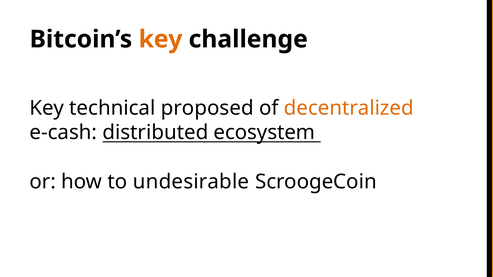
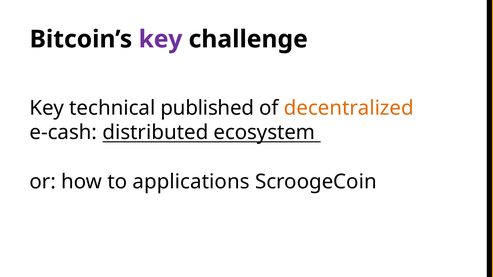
key at (161, 39) colour: orange -> purple
proposed: proposed -> published
undesirable: undesirable -> applications
